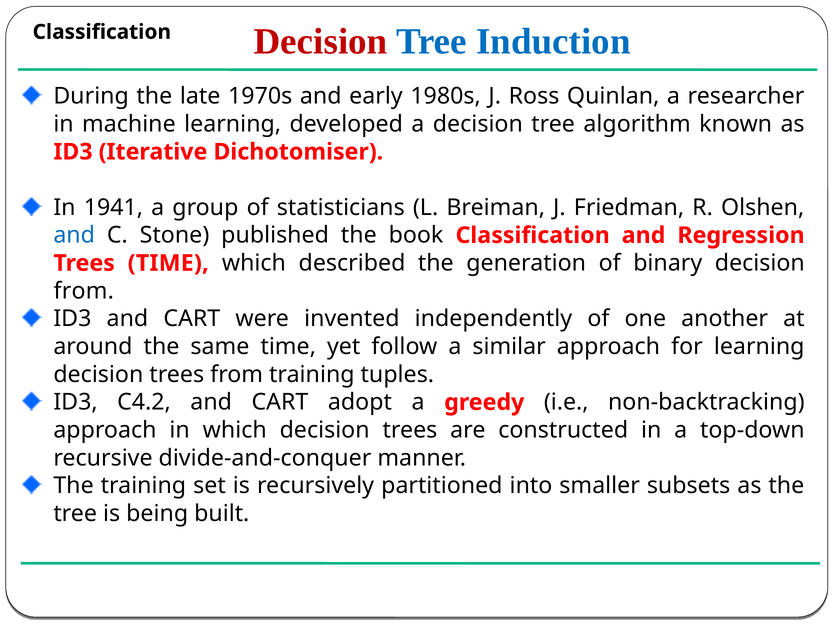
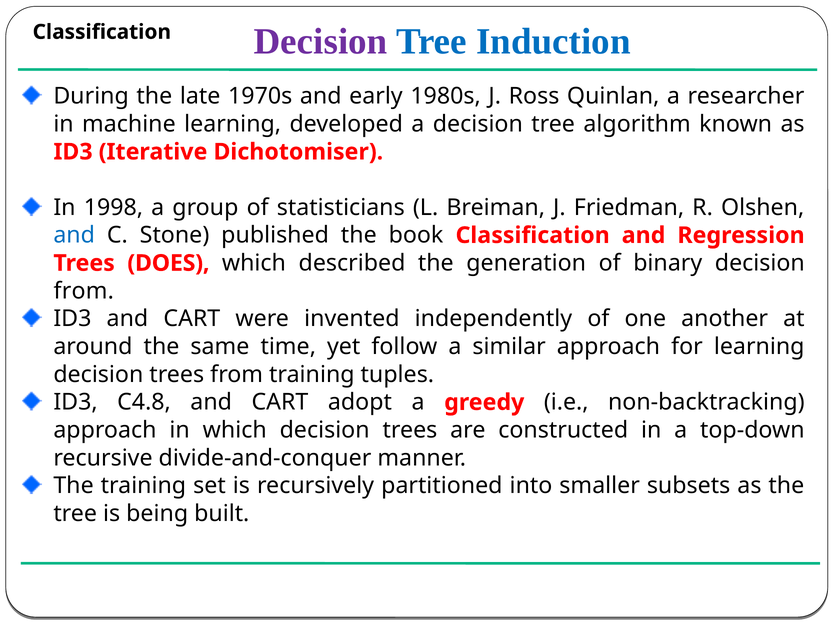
Decision at (321, 41) colour: red -> purple
1941: 1941 -> 1998
Trees TIME: TIME -> DOES
C4.2: C4.2 -> C4.8
